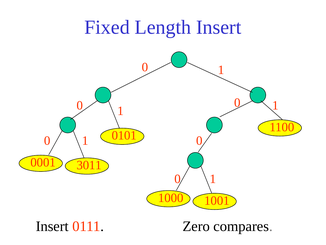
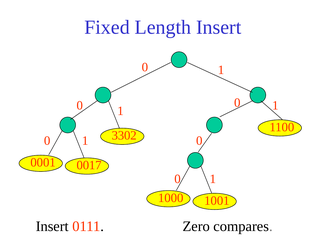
0101: 0101 -> 3302
3011: 3011 -> 0017
